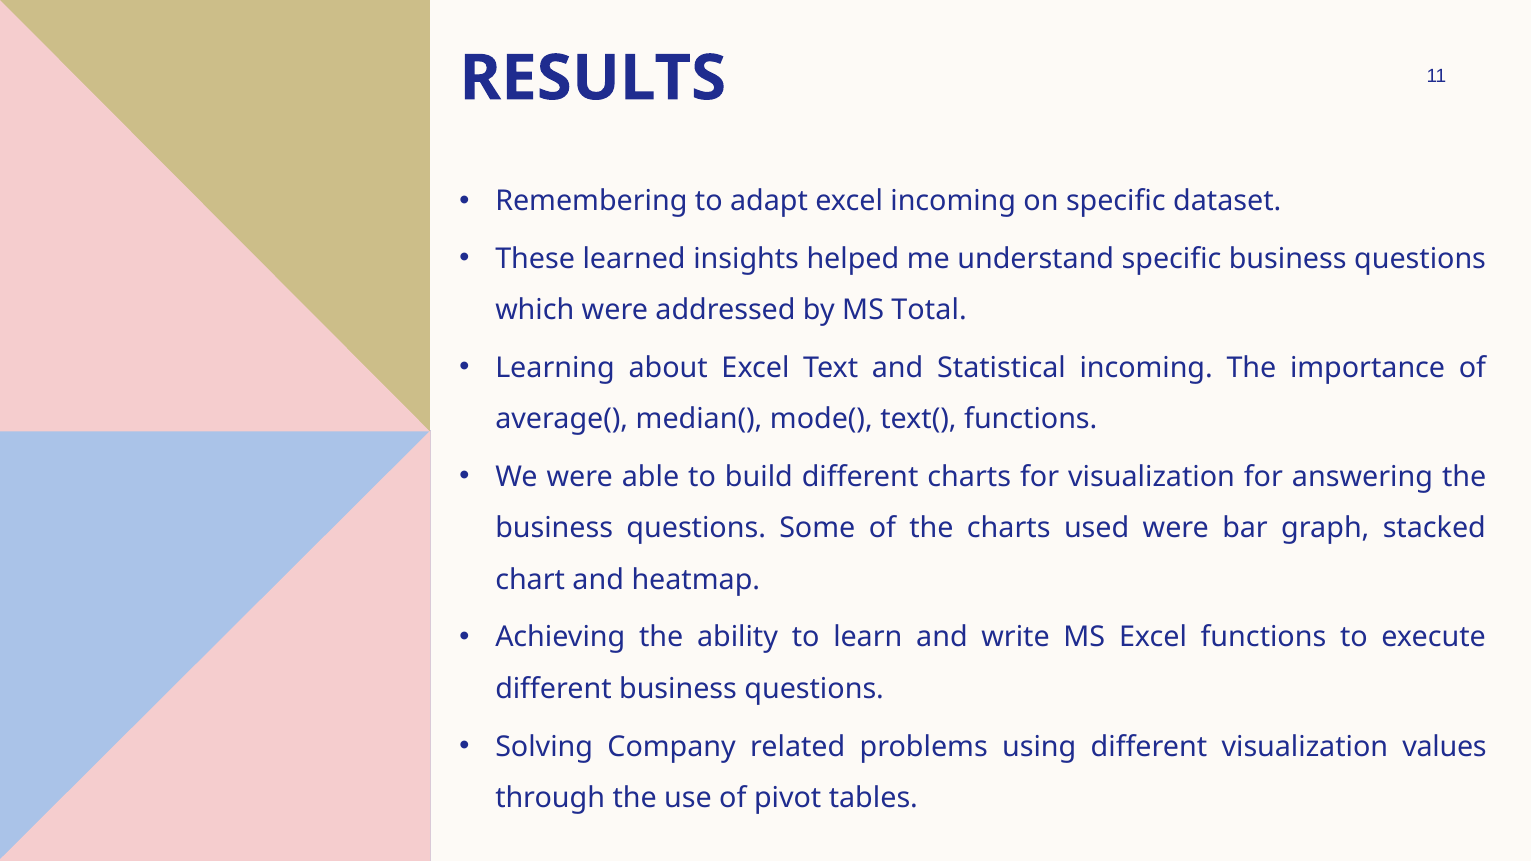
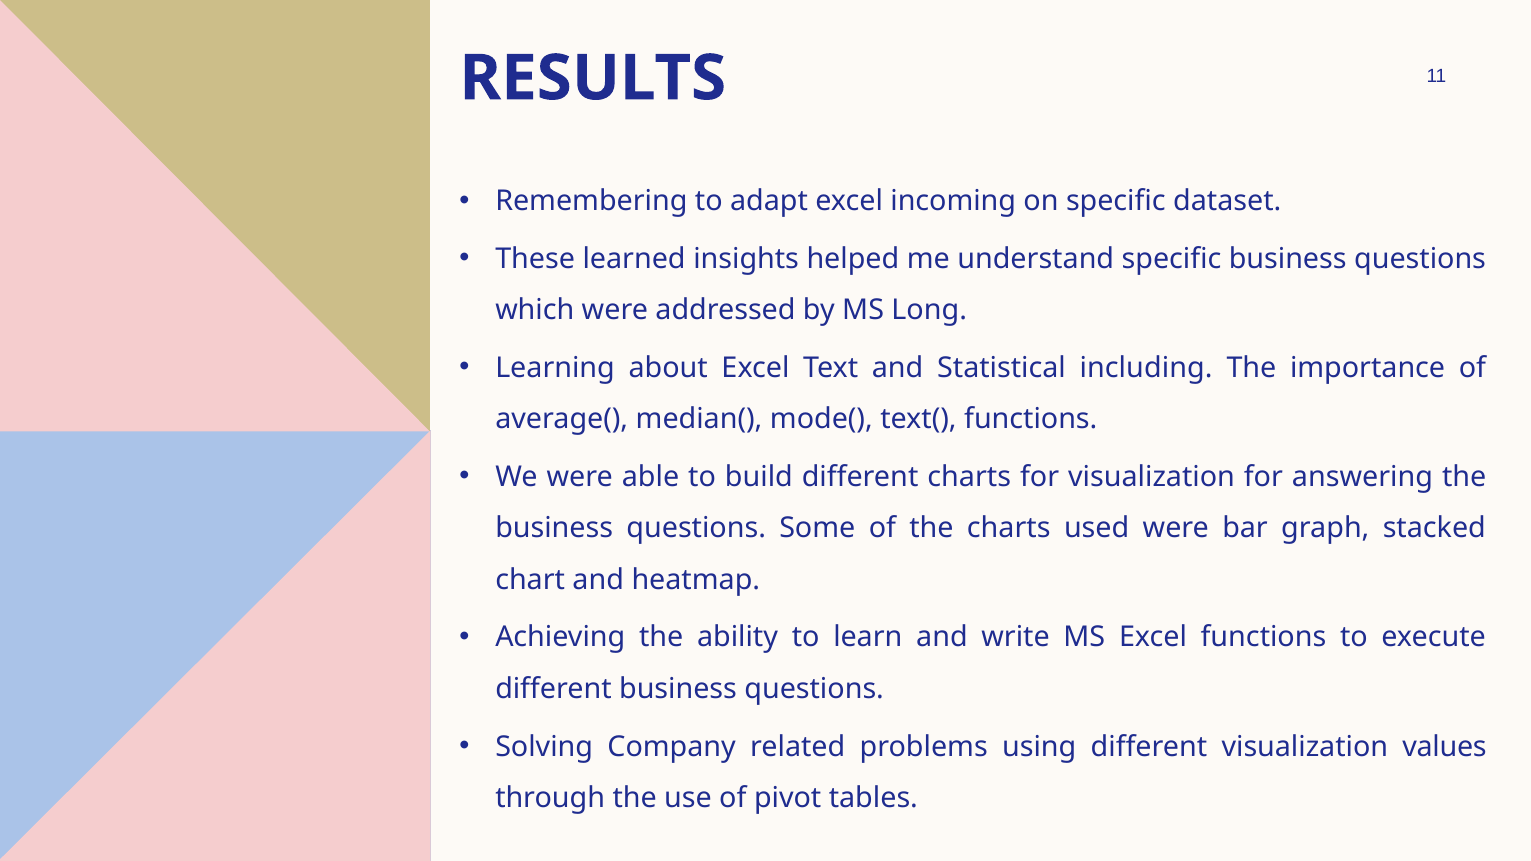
Total: Total -> Long
Statistical incoming: incoming -> including
